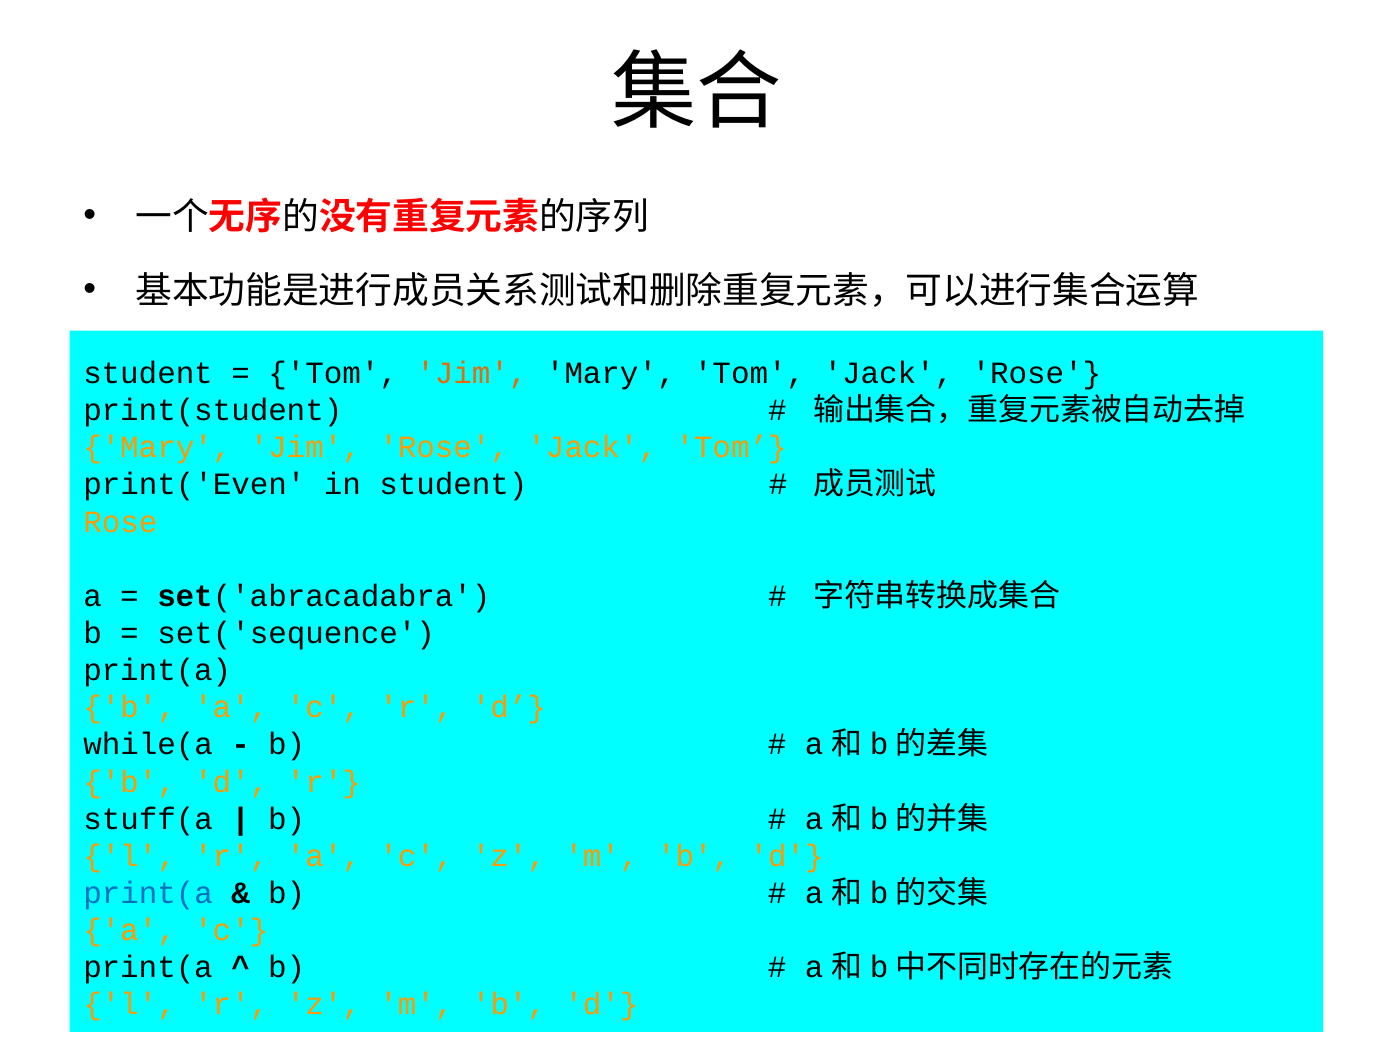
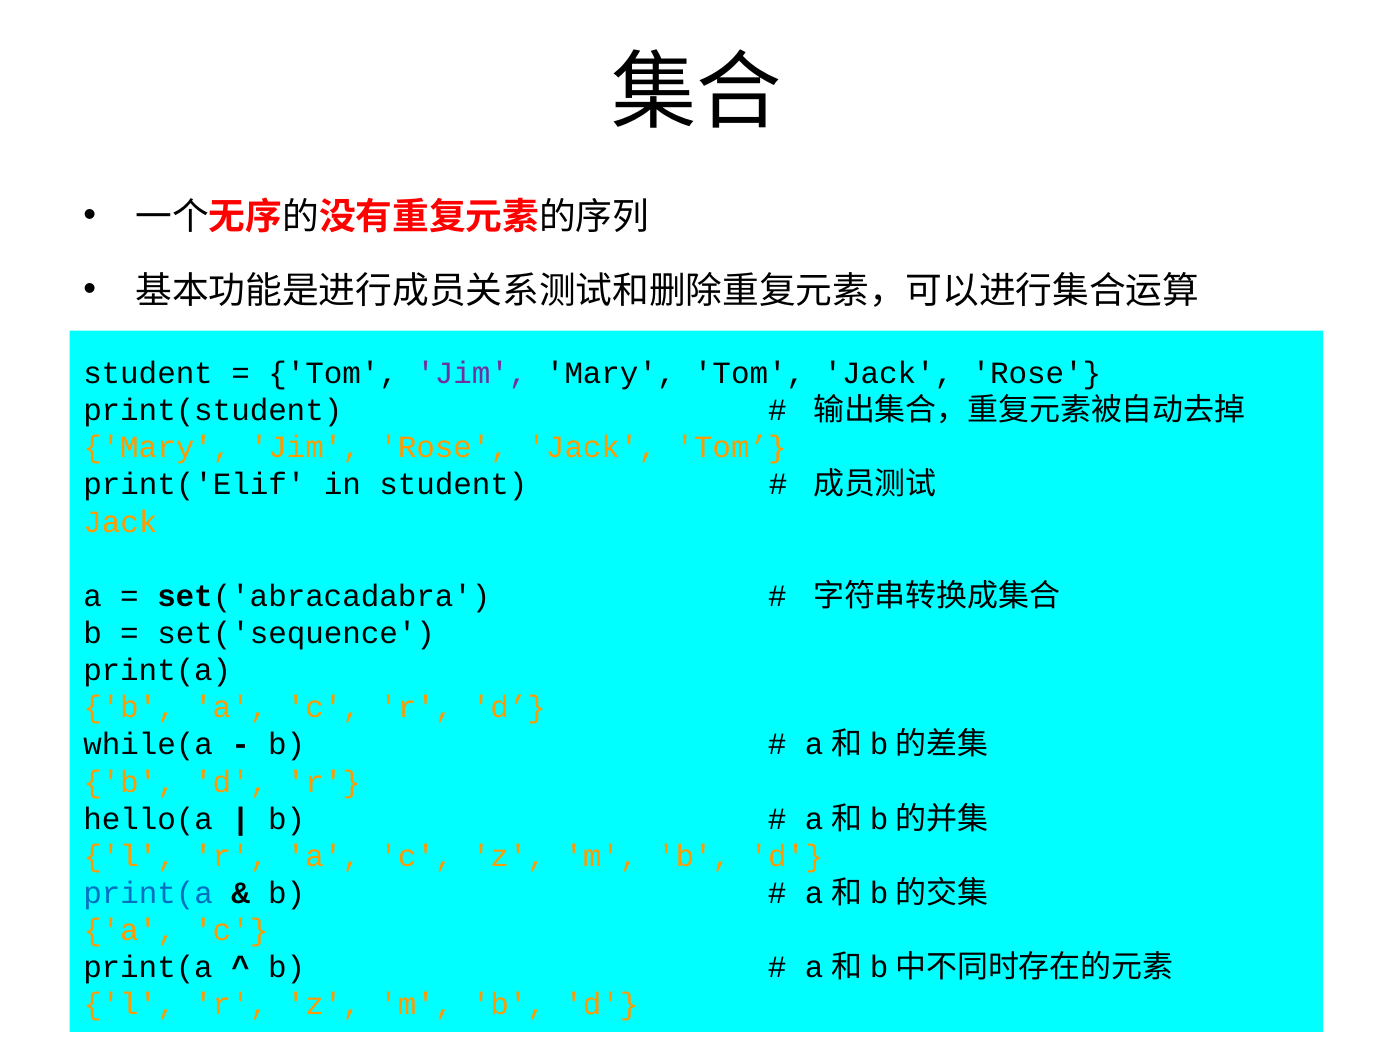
Jim at (472, 373) colour: orange -> purple
print('Even: print('Even -> print('Elif
Rose at (120, 522): Rose -> Jack
stuff(a: stuff(a -> hello(a
